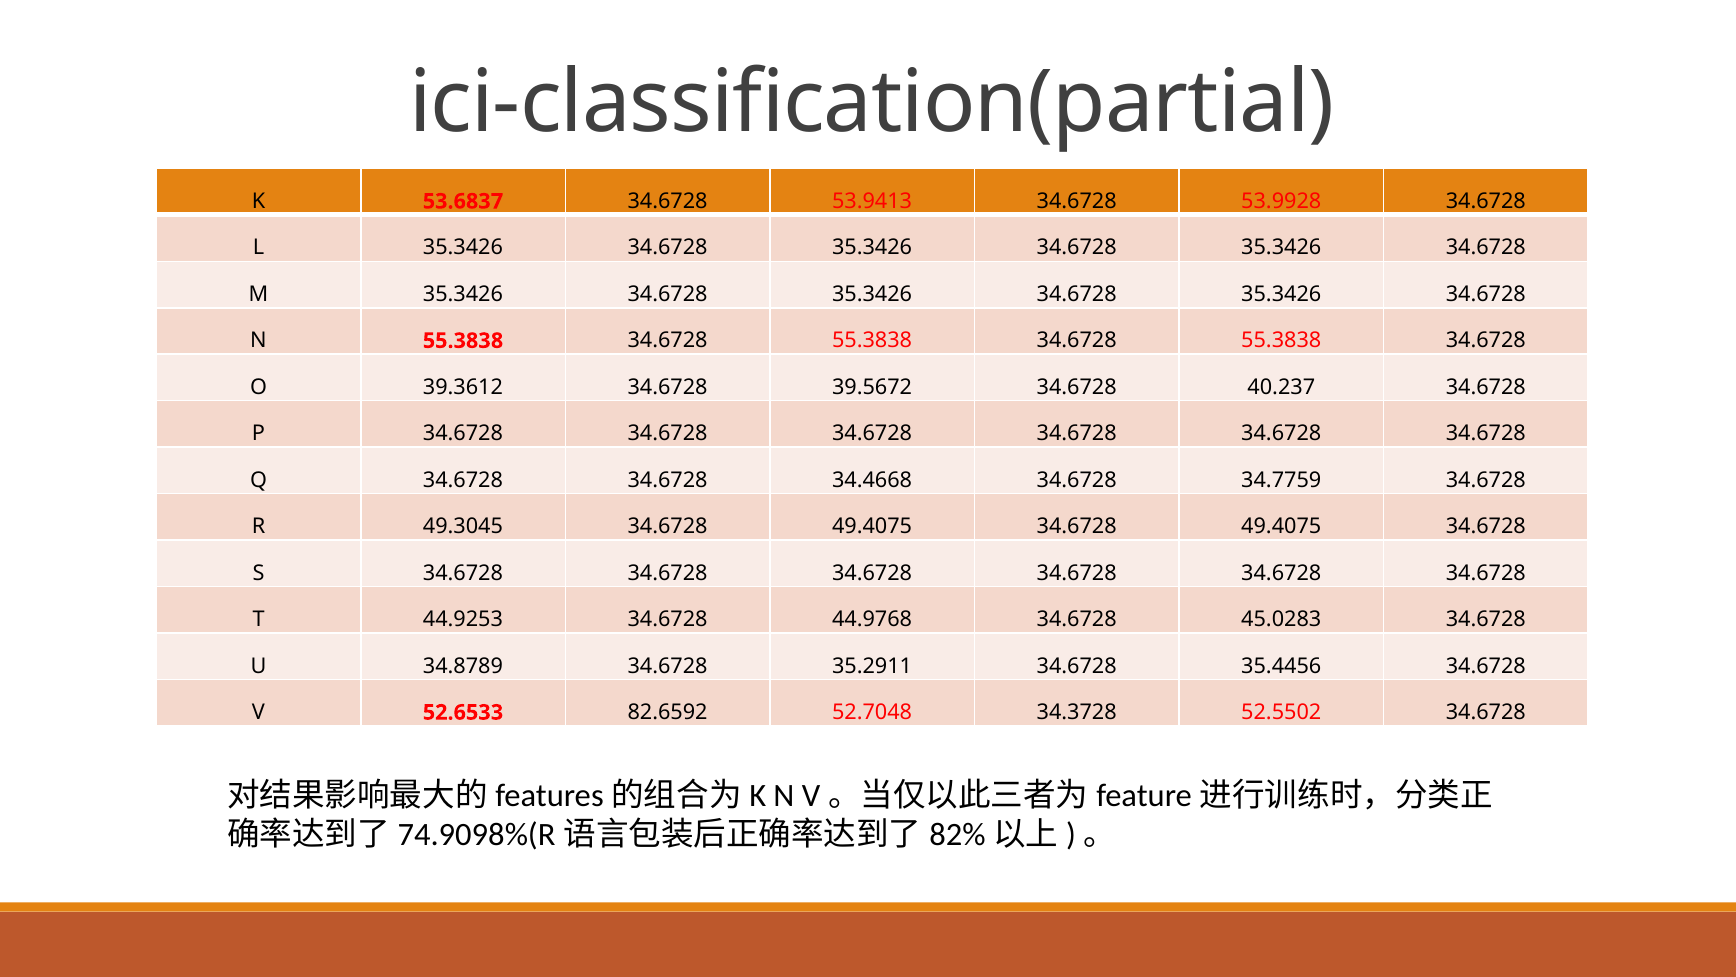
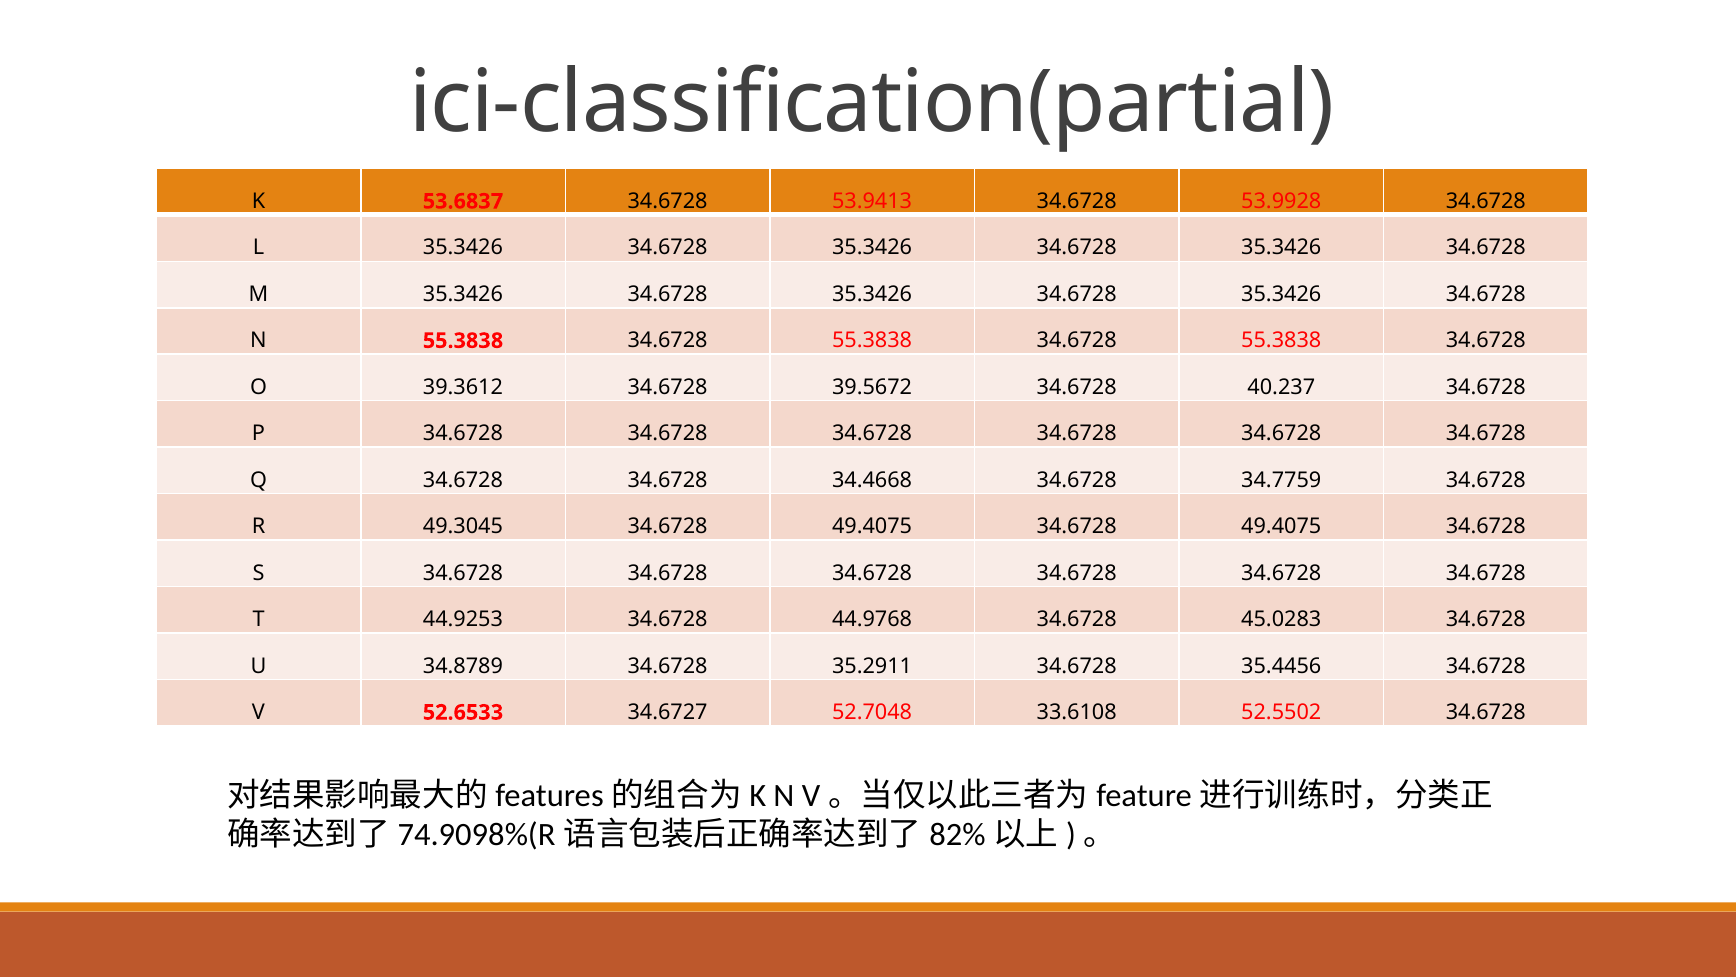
82.6592: 82.6592 -> 34.6727
34.3728: 34.3728 -> 33.6108
